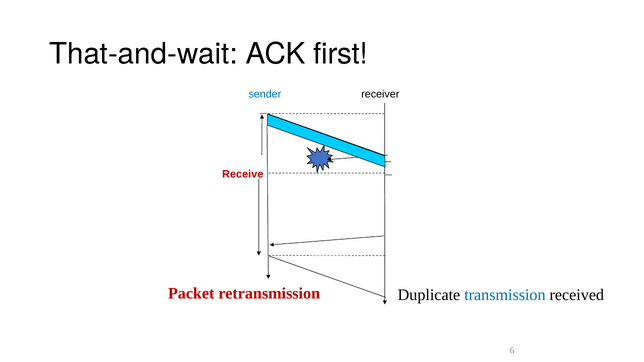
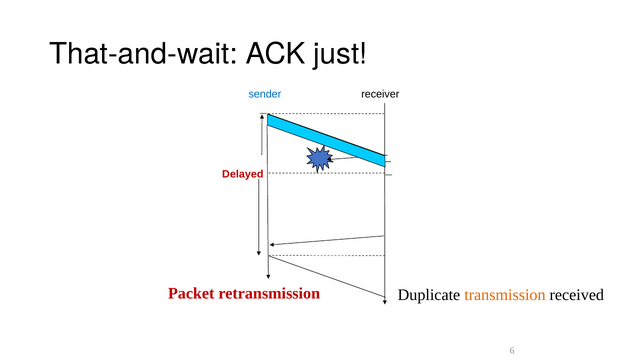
first: first -> just
Receive: Receive -> Delayed
transmission colour: blue -> orange
